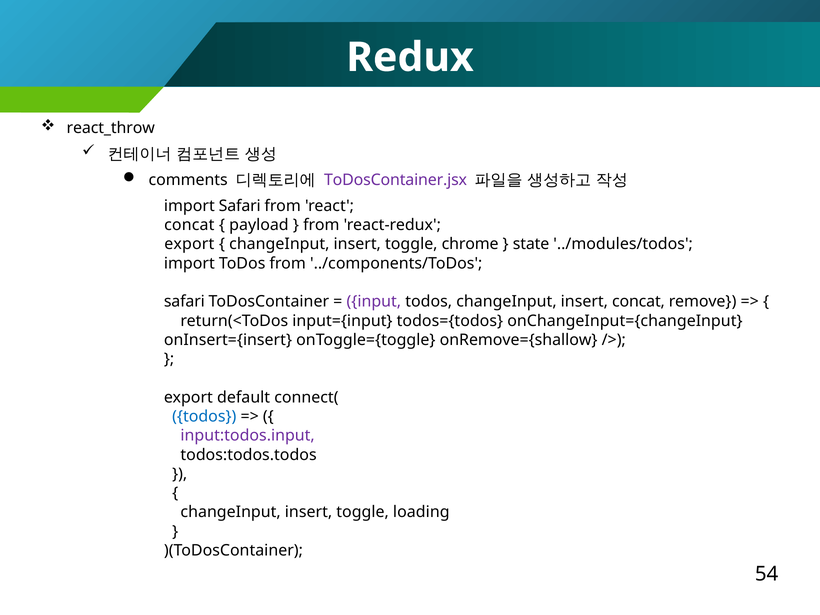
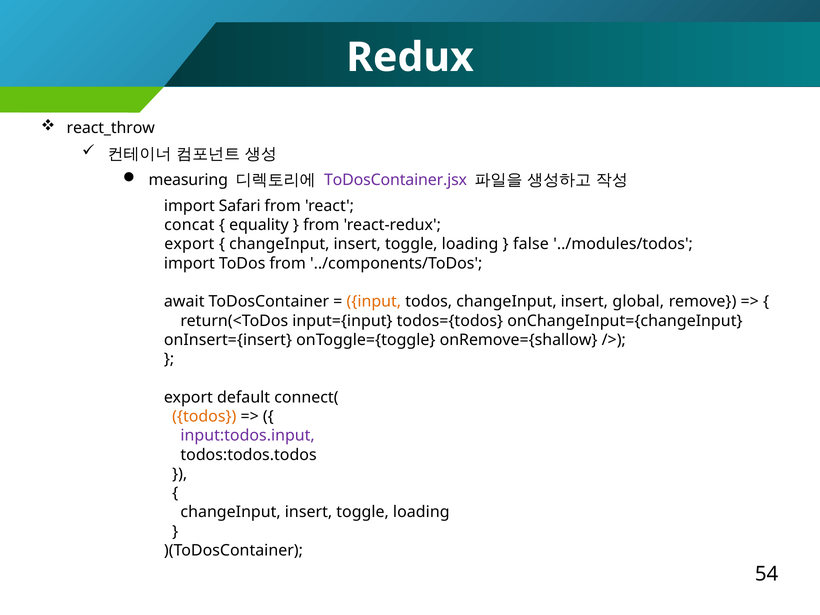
comments: comments -> measuring
payload: payload -> equality
chrome at (470, 244): chrome -> loading
state: state -> false
safari at (184, 302): safari -> await
input colour: purple -> orange
insert concat: concat -> global
todos at (204, 416) colour: blue -> orange
